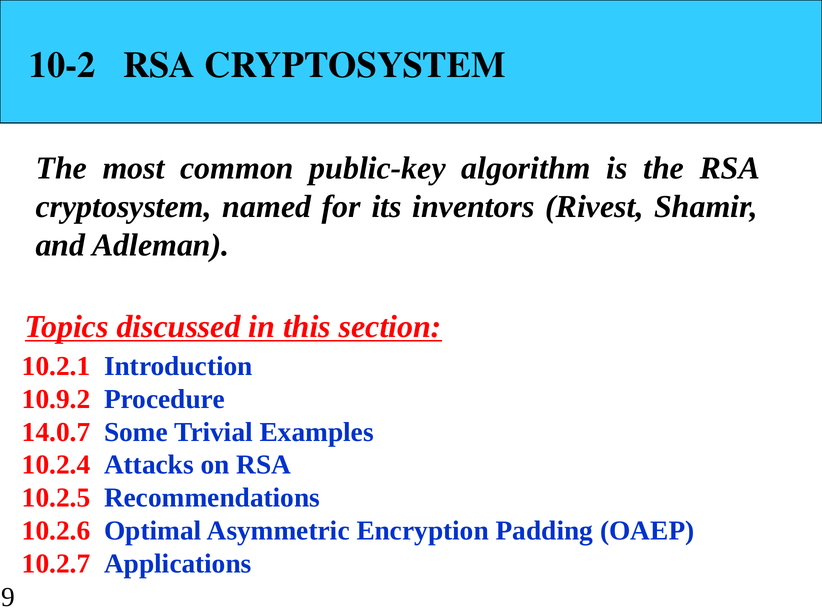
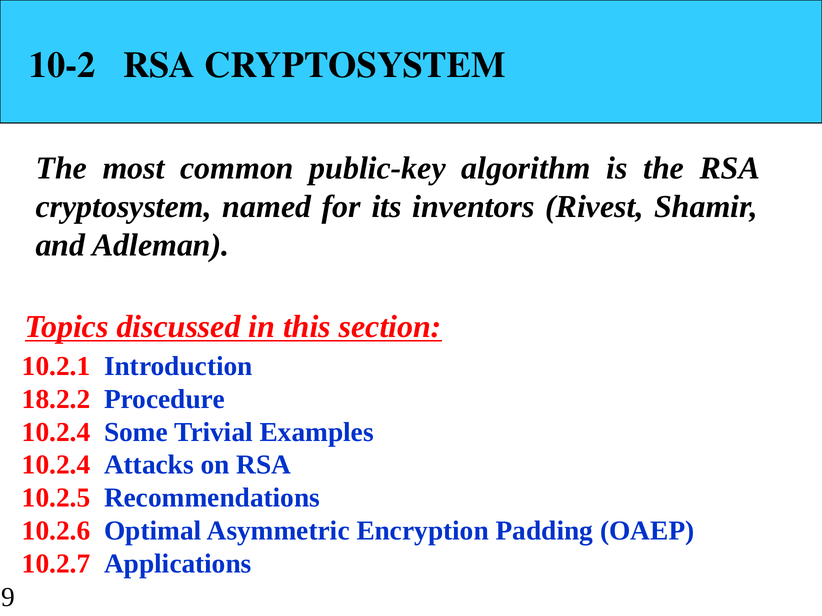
10.9.2: 10.9.2 -> 18.2.2
14.0.7 at (56, 432): 14.0.7 -> 10.2.4
